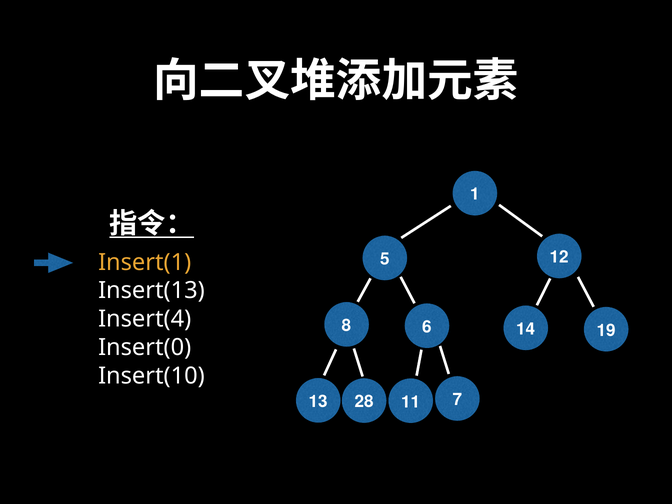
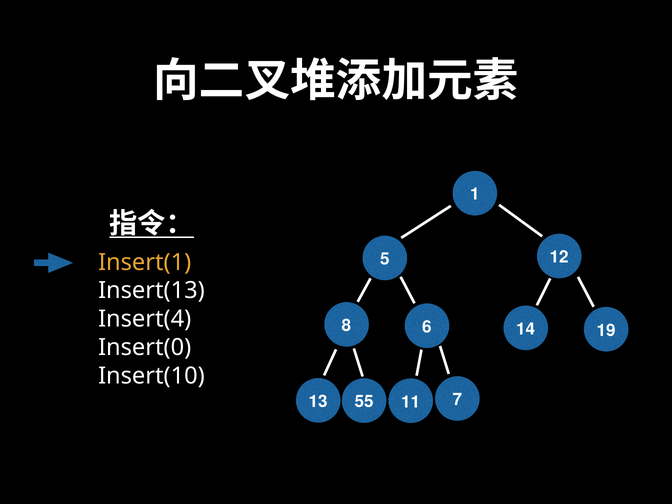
28: 28 -> 55
